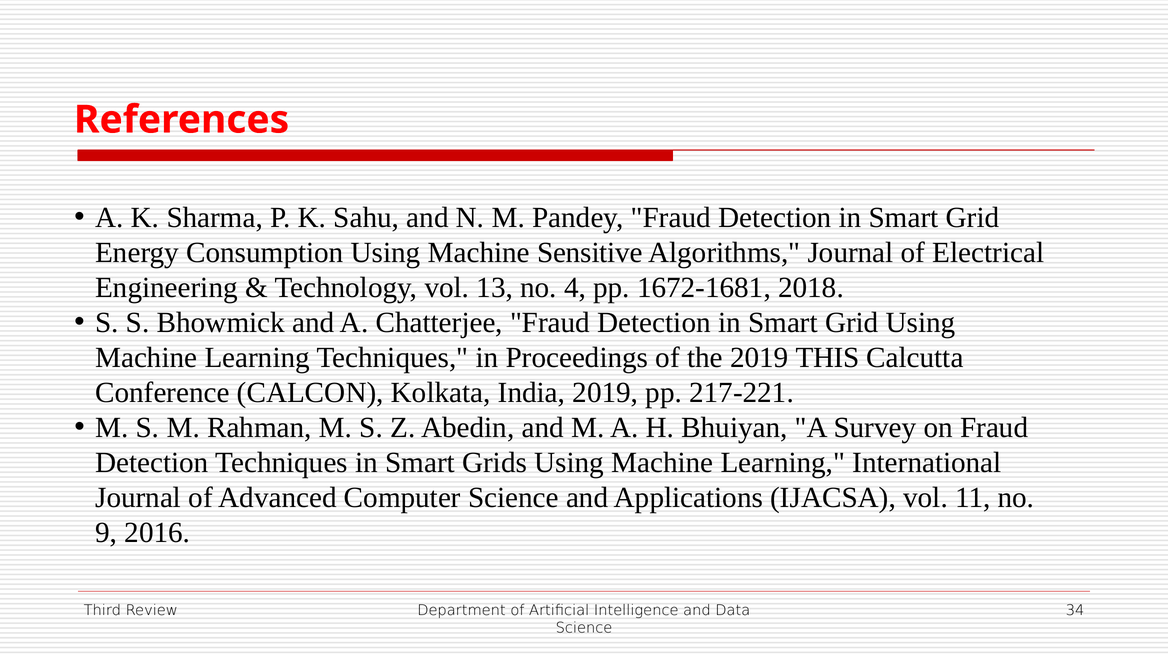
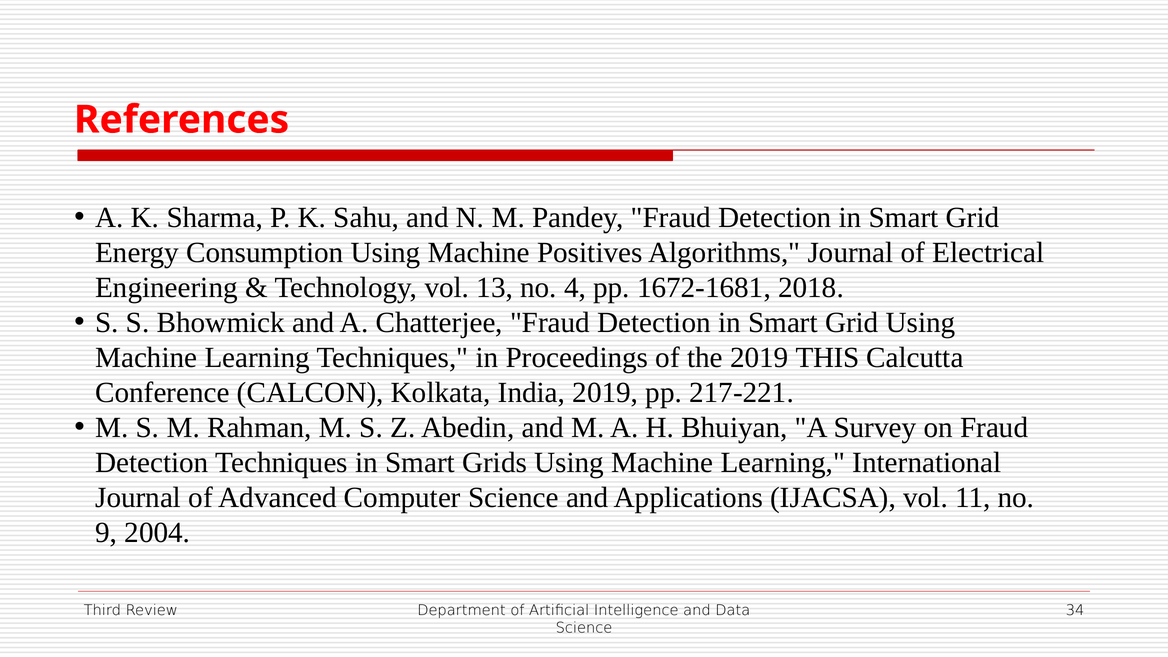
Sensitive: Sensitive -> Positives
2016: 2016 -> 2004
